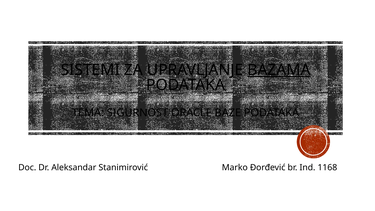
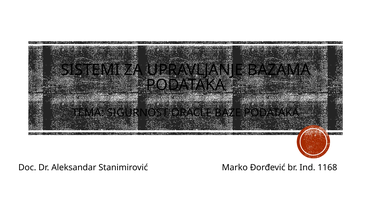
BAZAMA underline: present -> none
